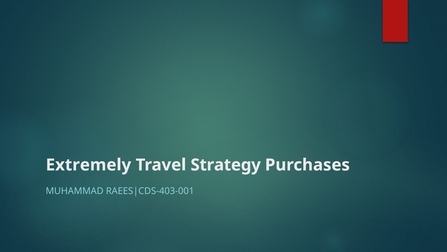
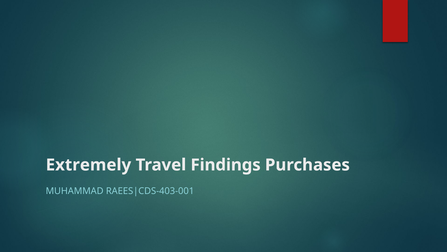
Strategy: Strategy -> Findings
